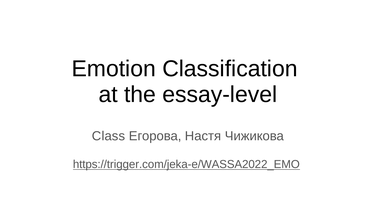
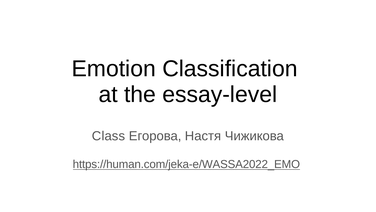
https://trigger.com/jeka-e/WASSA2022_EMO: https://trigger.com/jeka-e/WASSA2022_EMO -> https://human.com/jeka-e/WASSA2022_EMO
